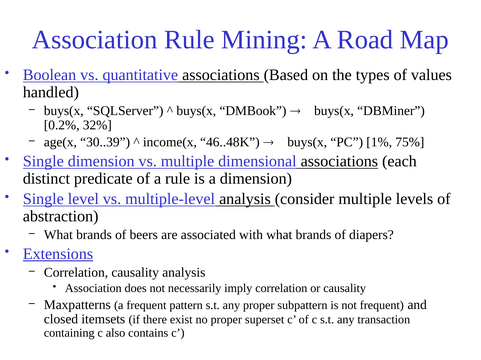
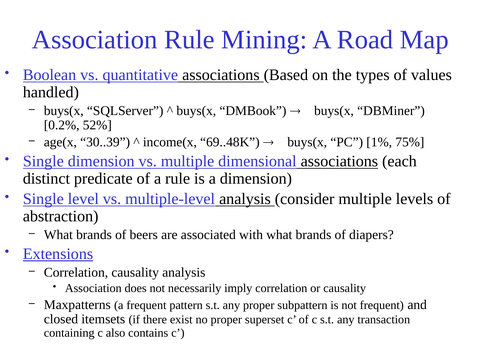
32%: 32% -> 52%
46..48K: 46..48K -> 69..48K
